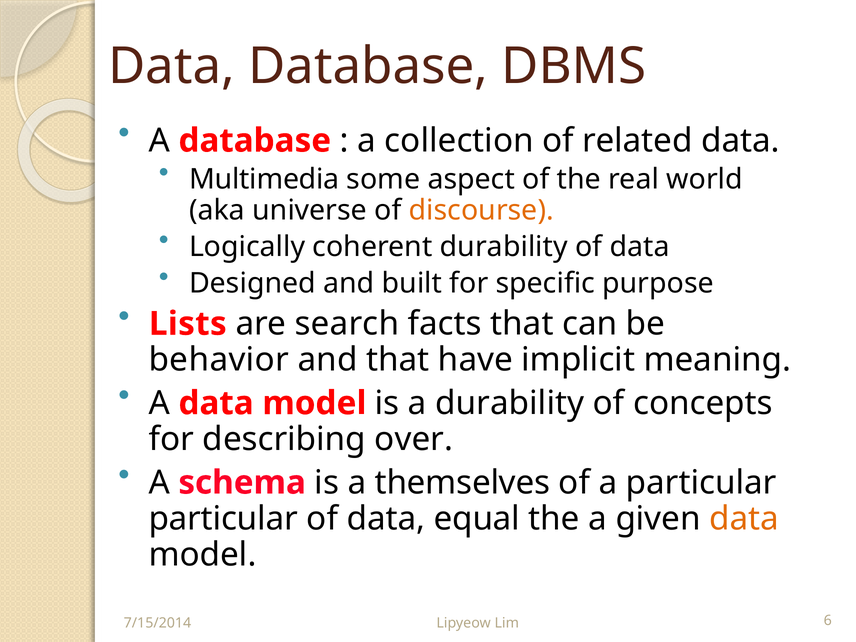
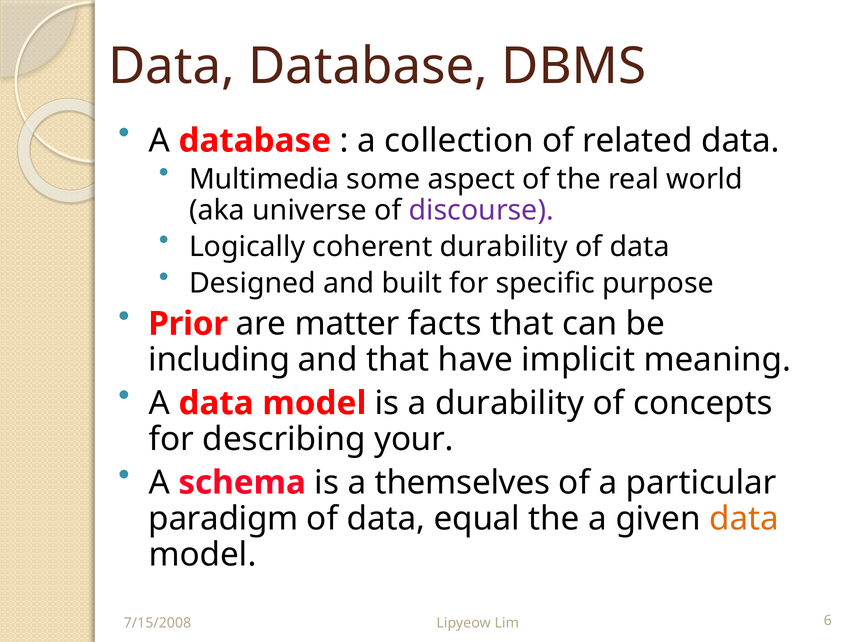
discourse colour: orange -> purple
Lists: Lists -> Prior
search: search -> matter
behavior: behavior -> including
over: over -> your
particular at (223, 519): particular -> paradigm
7/15/2014: 7/15/2014 -> 7/15/2008
